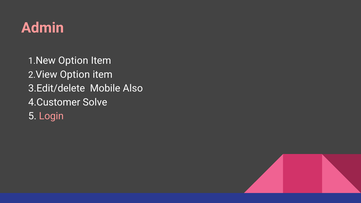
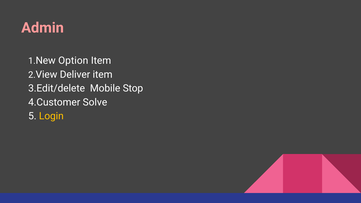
2.View Option: Option -> Deliver
Also: Also -> Stop
Login colour: pink -> yellow
